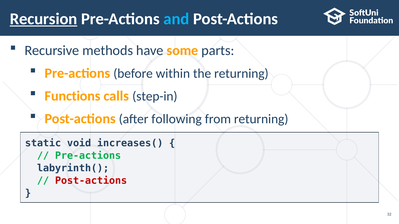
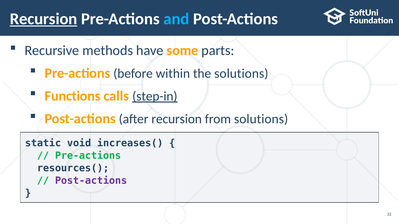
the returning: returning -> solutions
step-in underline: none -> present
after following: following -> recursion
from returning: returning -> solutions
labyrinth(: labyrinth( -> resources(
Post-actions at (91, 181) colour: red -> purple
